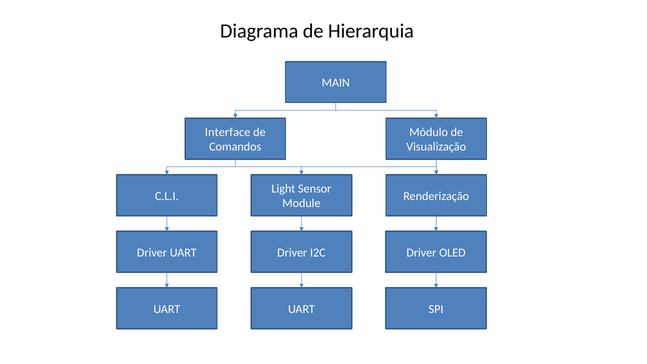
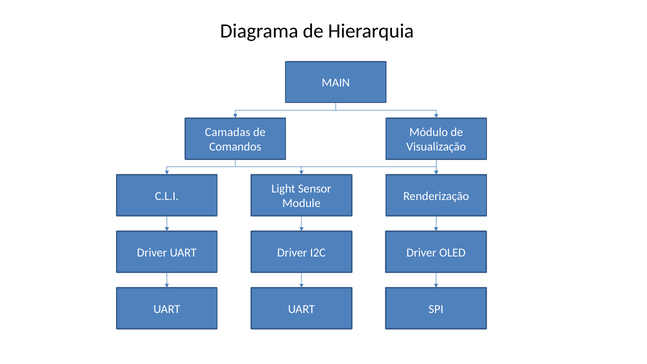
Interface: Interface -> Camadas
